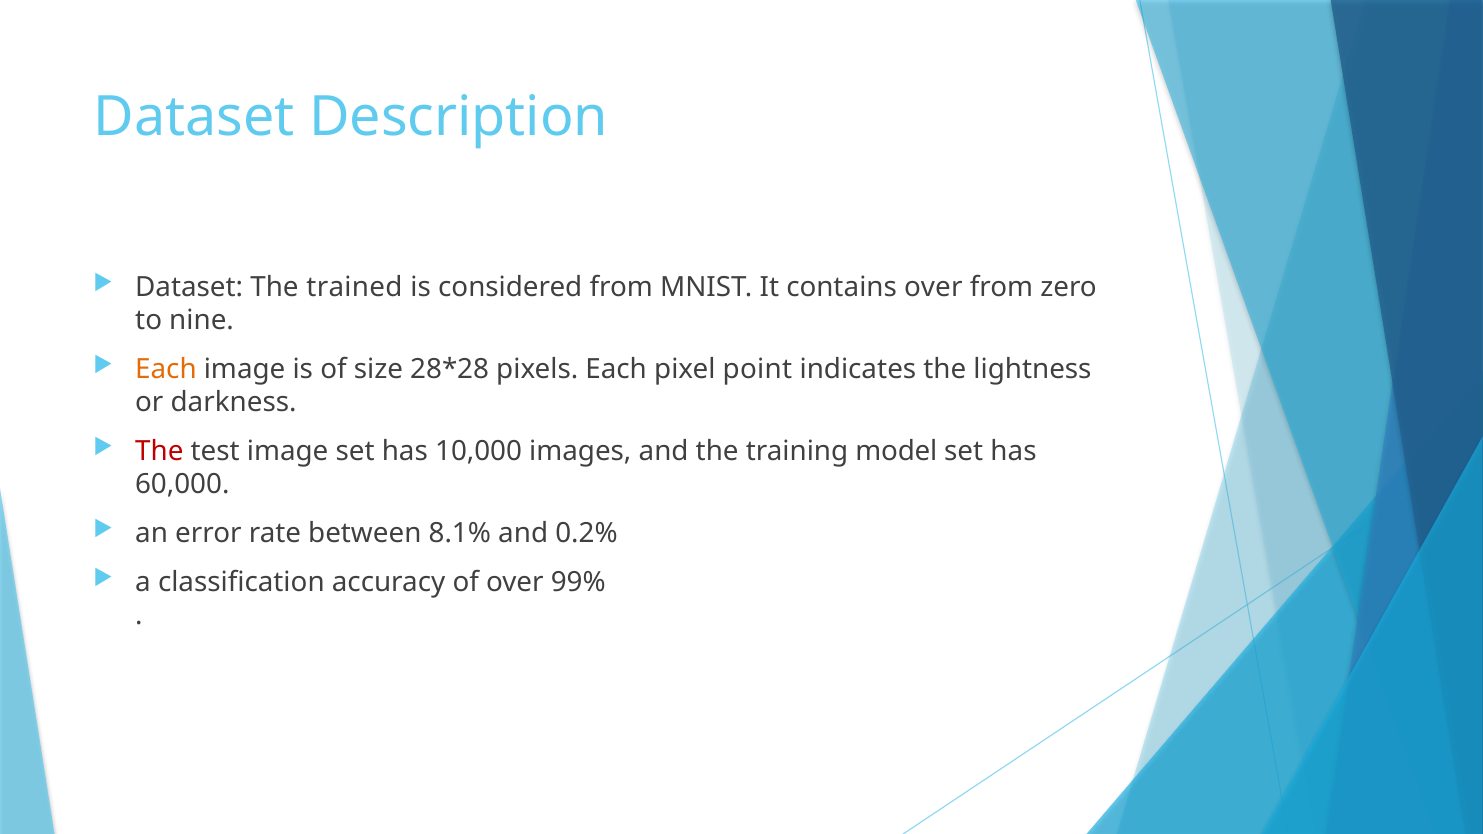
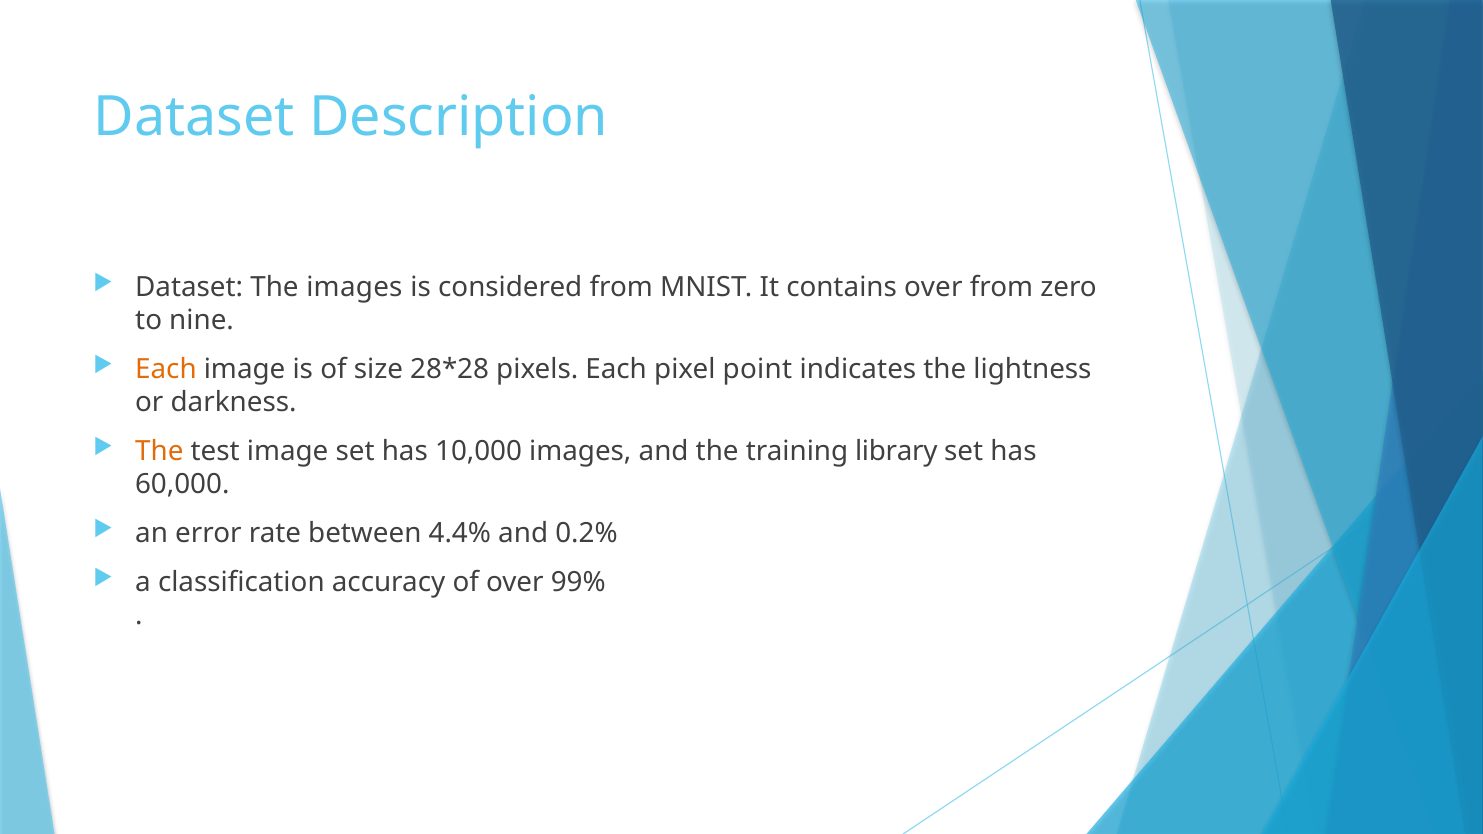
The trained: trained -> images
The at (159, 451) colour: red -> orange
model: model -> library
8.1%: 8.1% -> 4.4%
